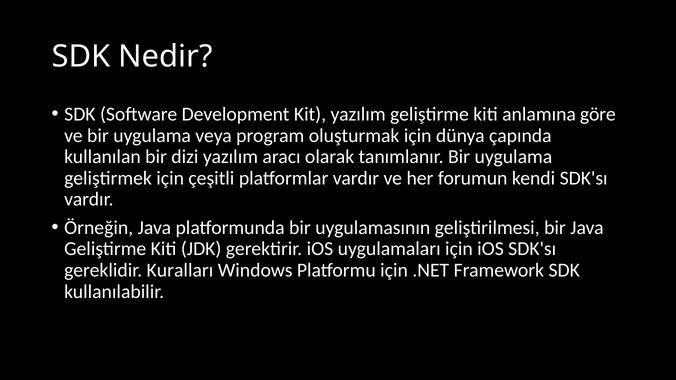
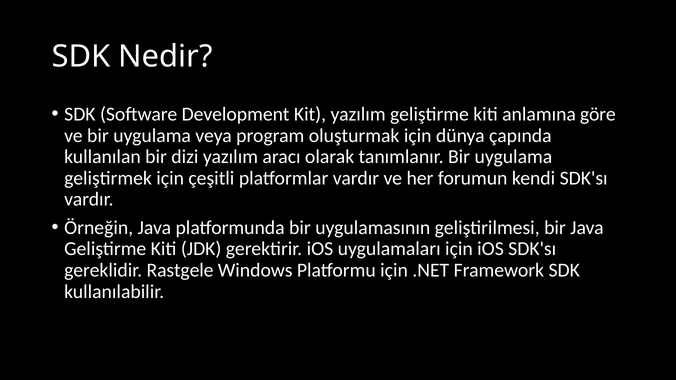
Kuralları: Kuralları -> Rastgele
